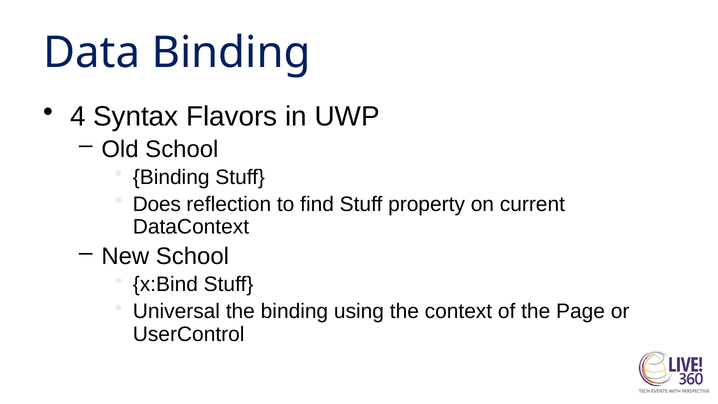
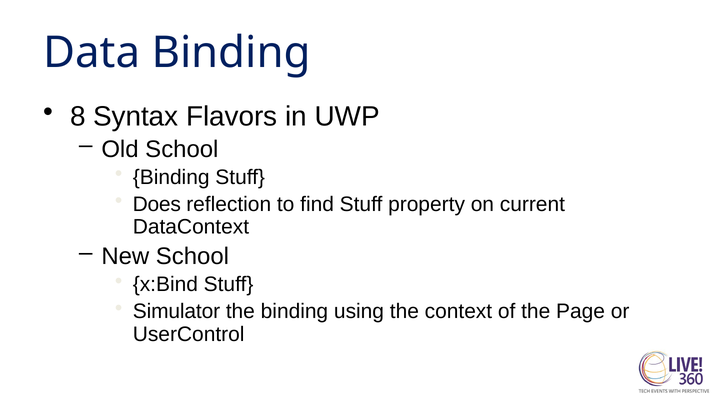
4: 4 -> 8
Universal: Universal -> Simulator
